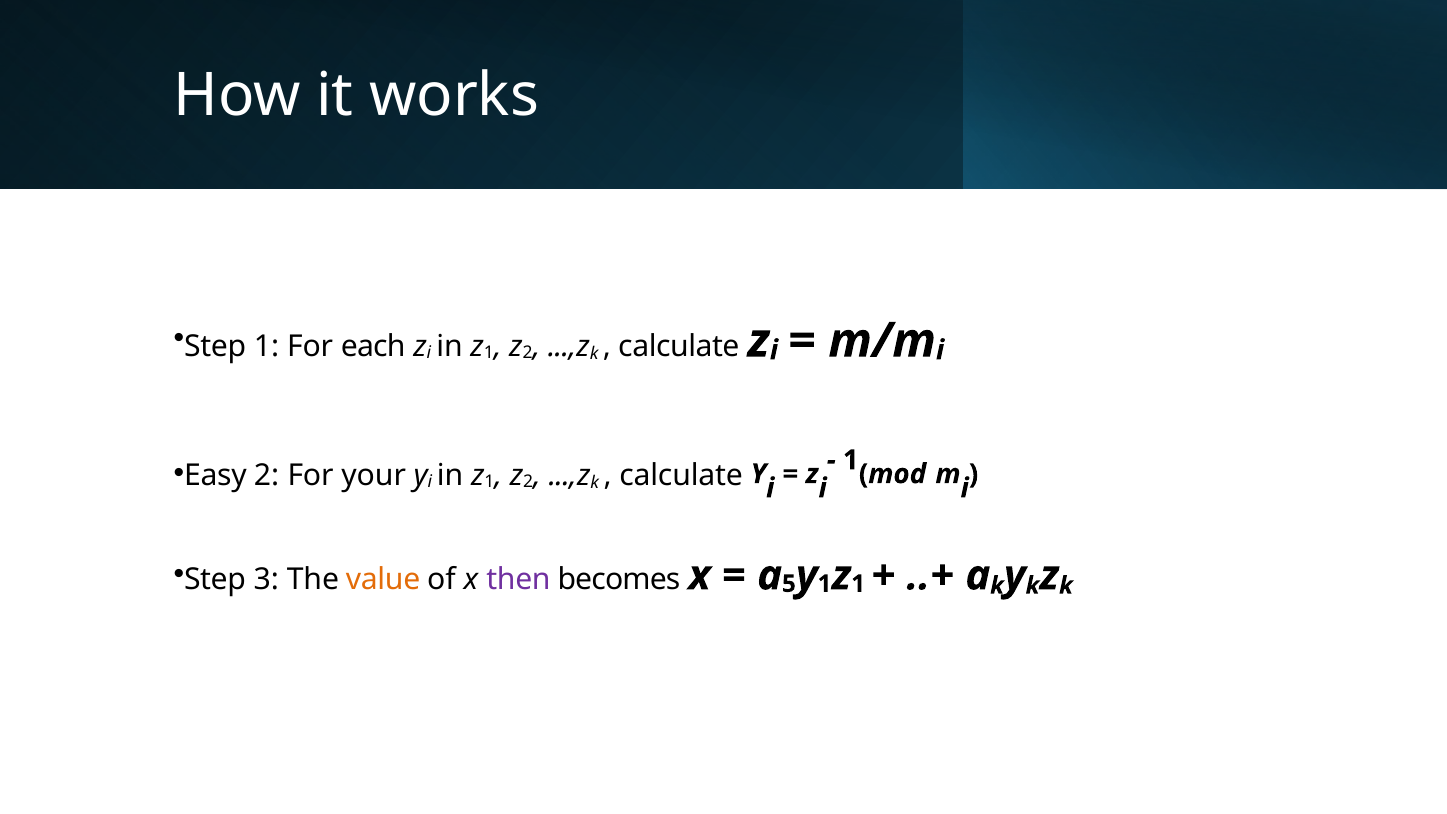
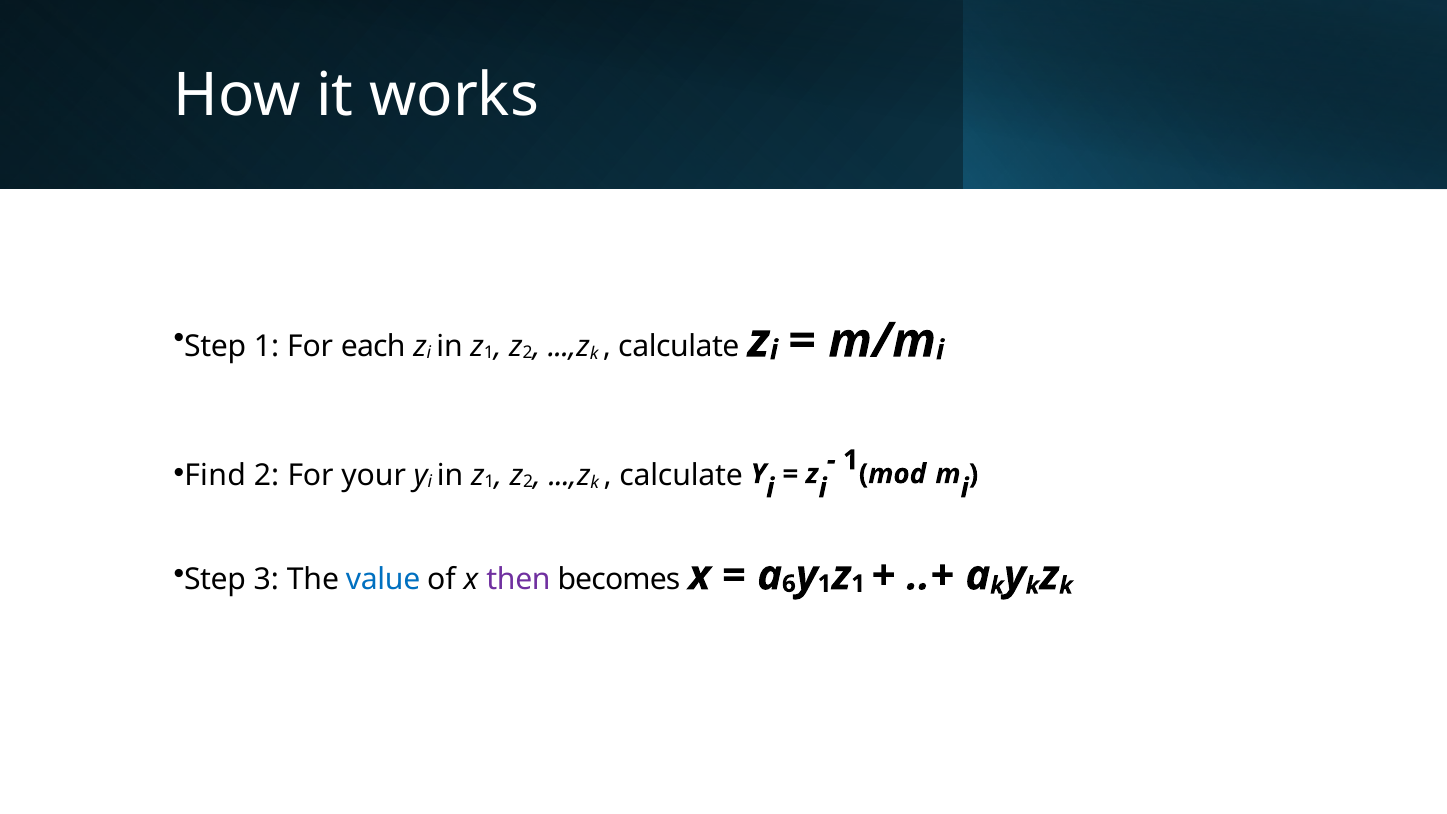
Easy: Easy -> Find
value colour: orange -> blue
5: 5 -> 6
